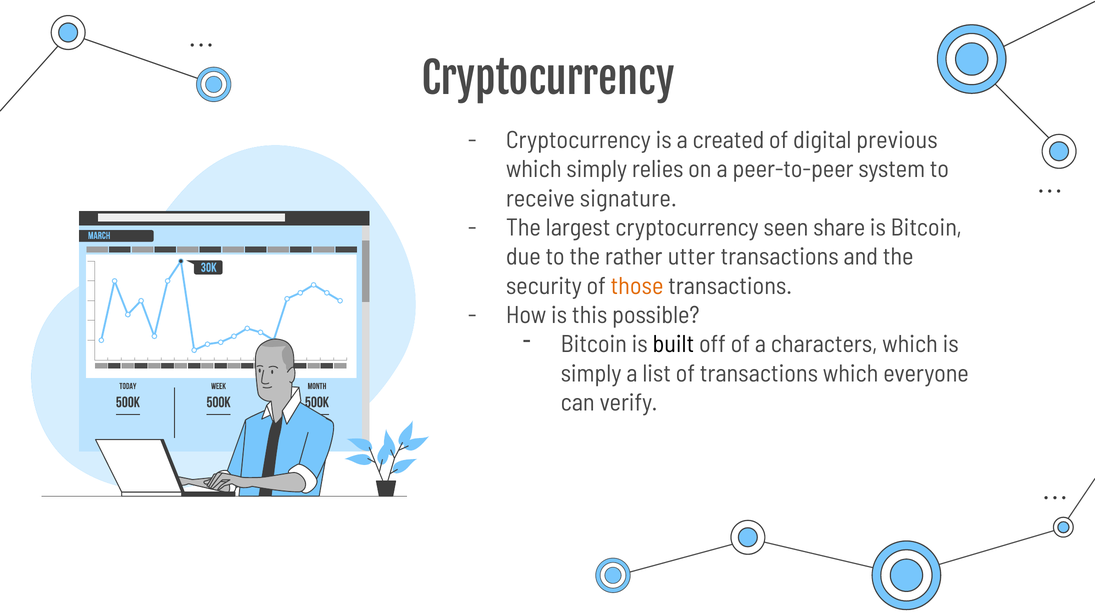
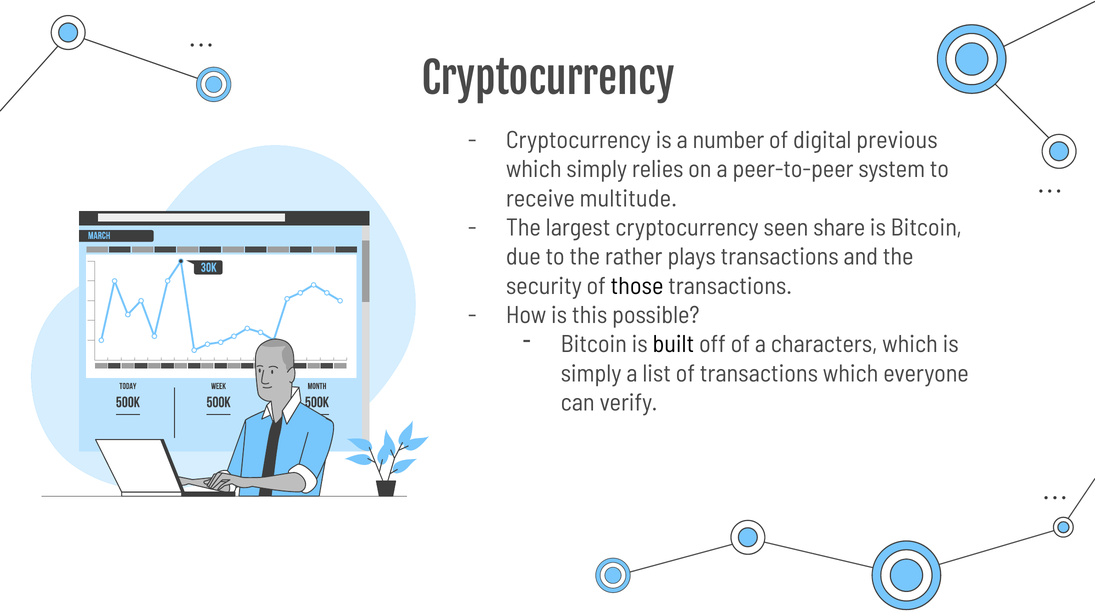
created: created -> number
signature: signature -> multitude
utter: utter -> plays
those colour: orange -> black
